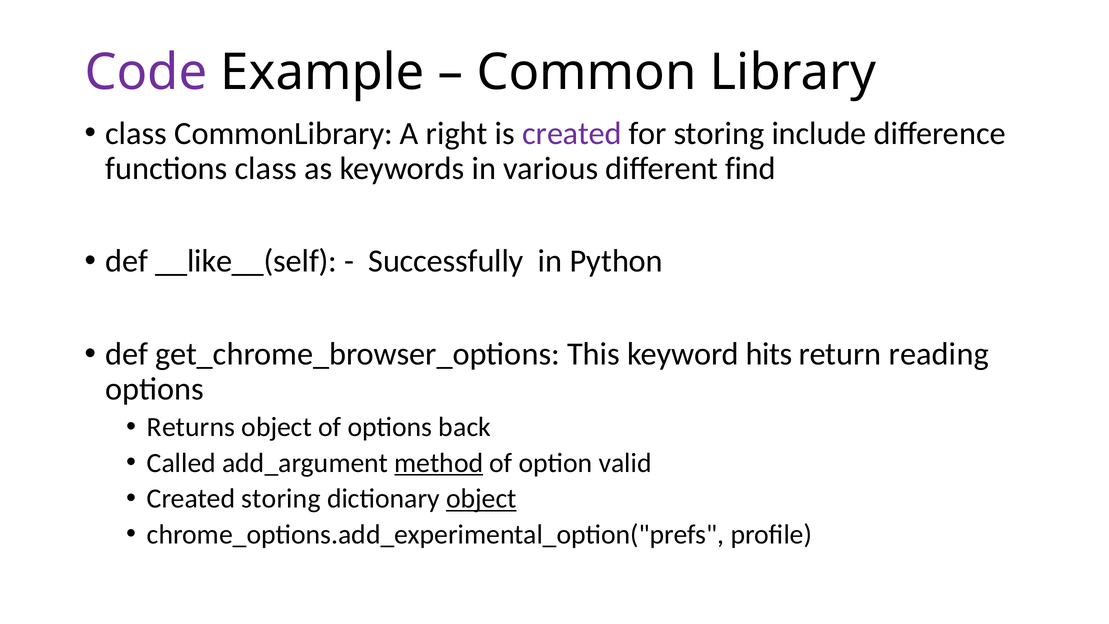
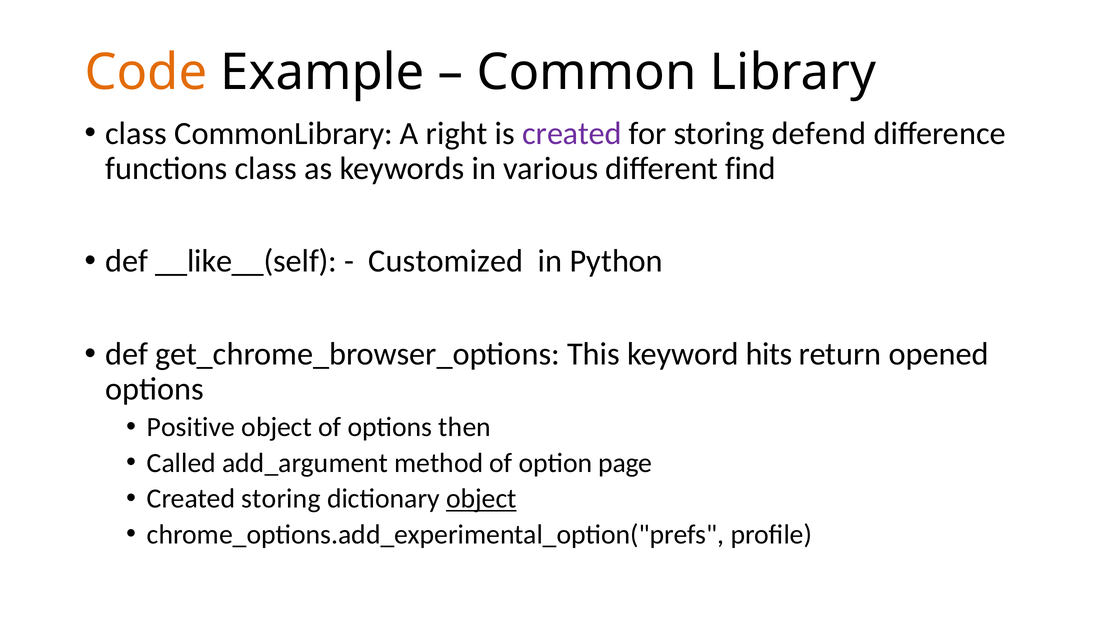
Code colour: purple -> orange
include: include -> defend
Successfully: Successfully -> Customized
reading: reading -> opened
Returns: Returns -> Positive
back: back -> then
method underline: present -> none
valid: valid -> page
